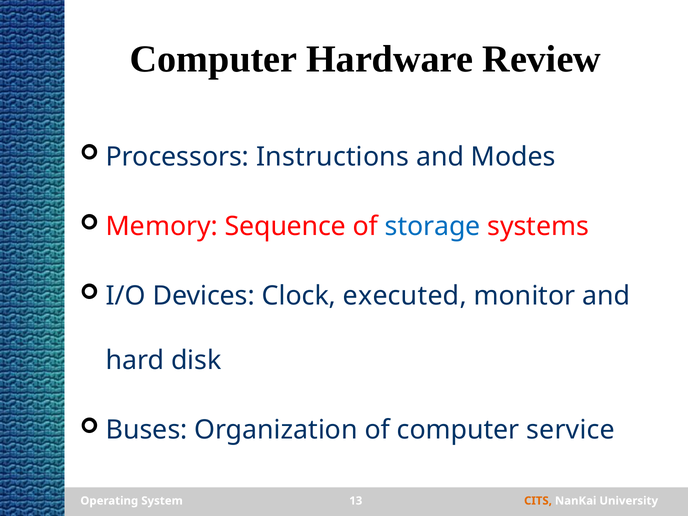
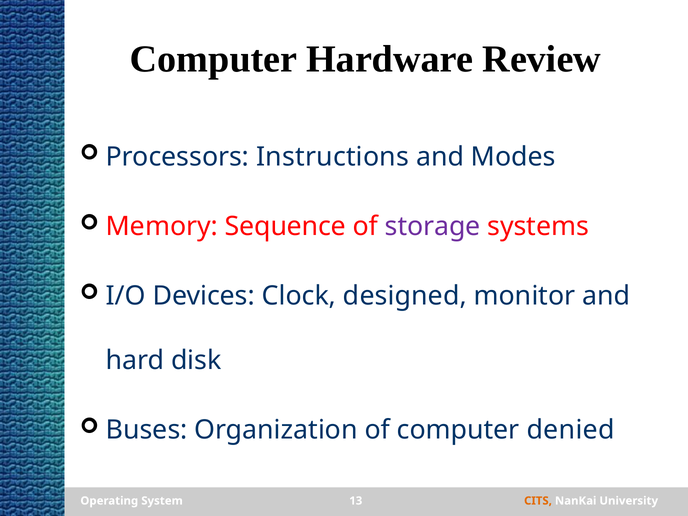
storage colour: blue -> purple
executed: executed -> designed
service: service -> denied
